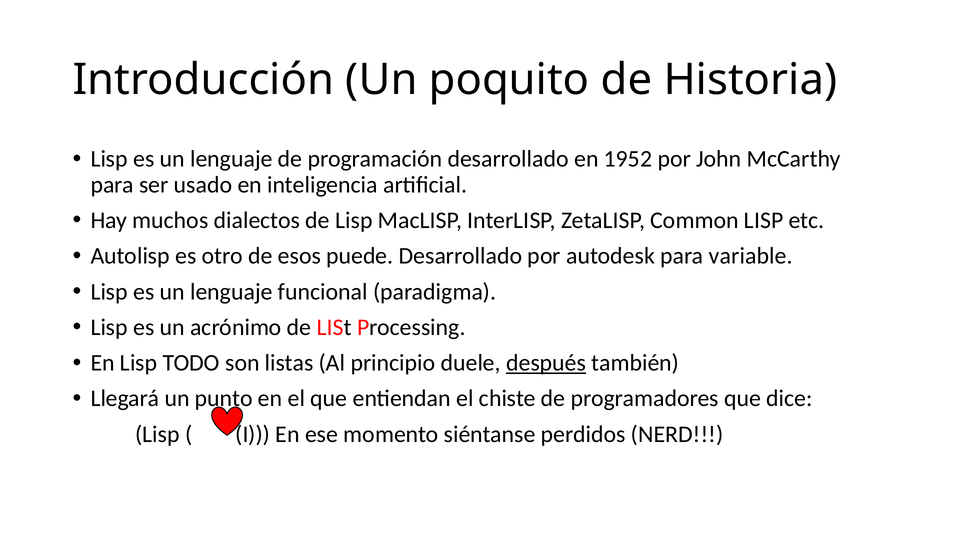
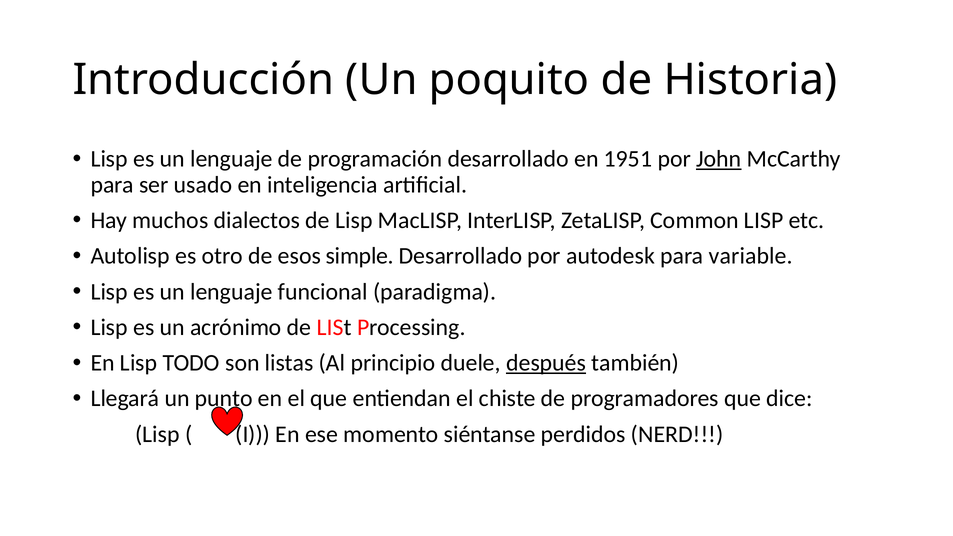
1952: 1952 -> 1951
John underline: none -> present
puede: puede -> simple
